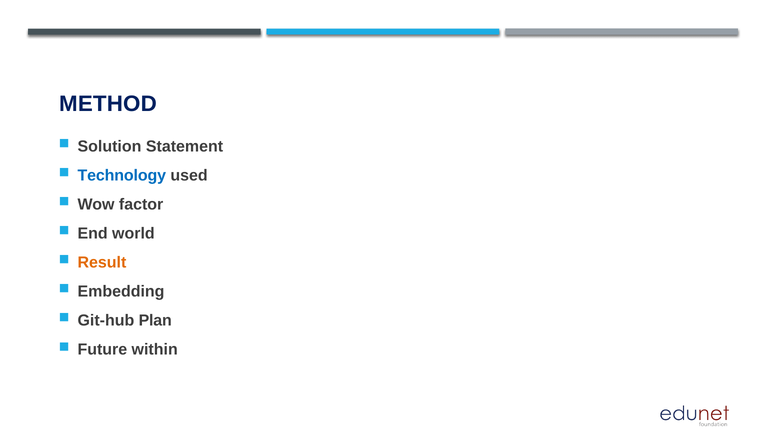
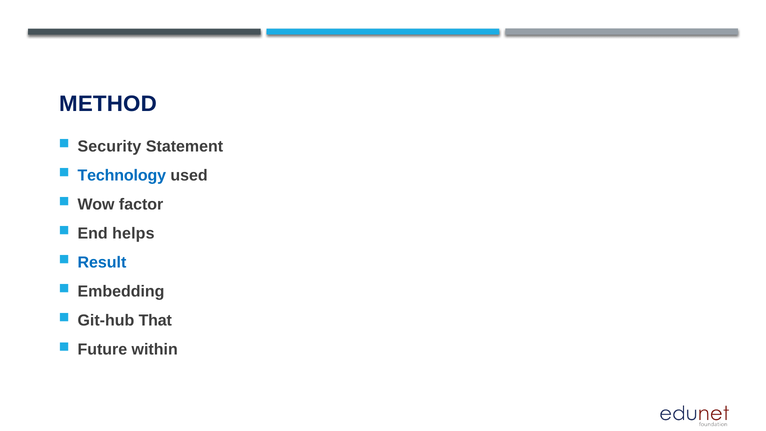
Solution: Solution -> Security
world: world -> helps
Result colour: orange -> blue
Plan: Plan -> That
